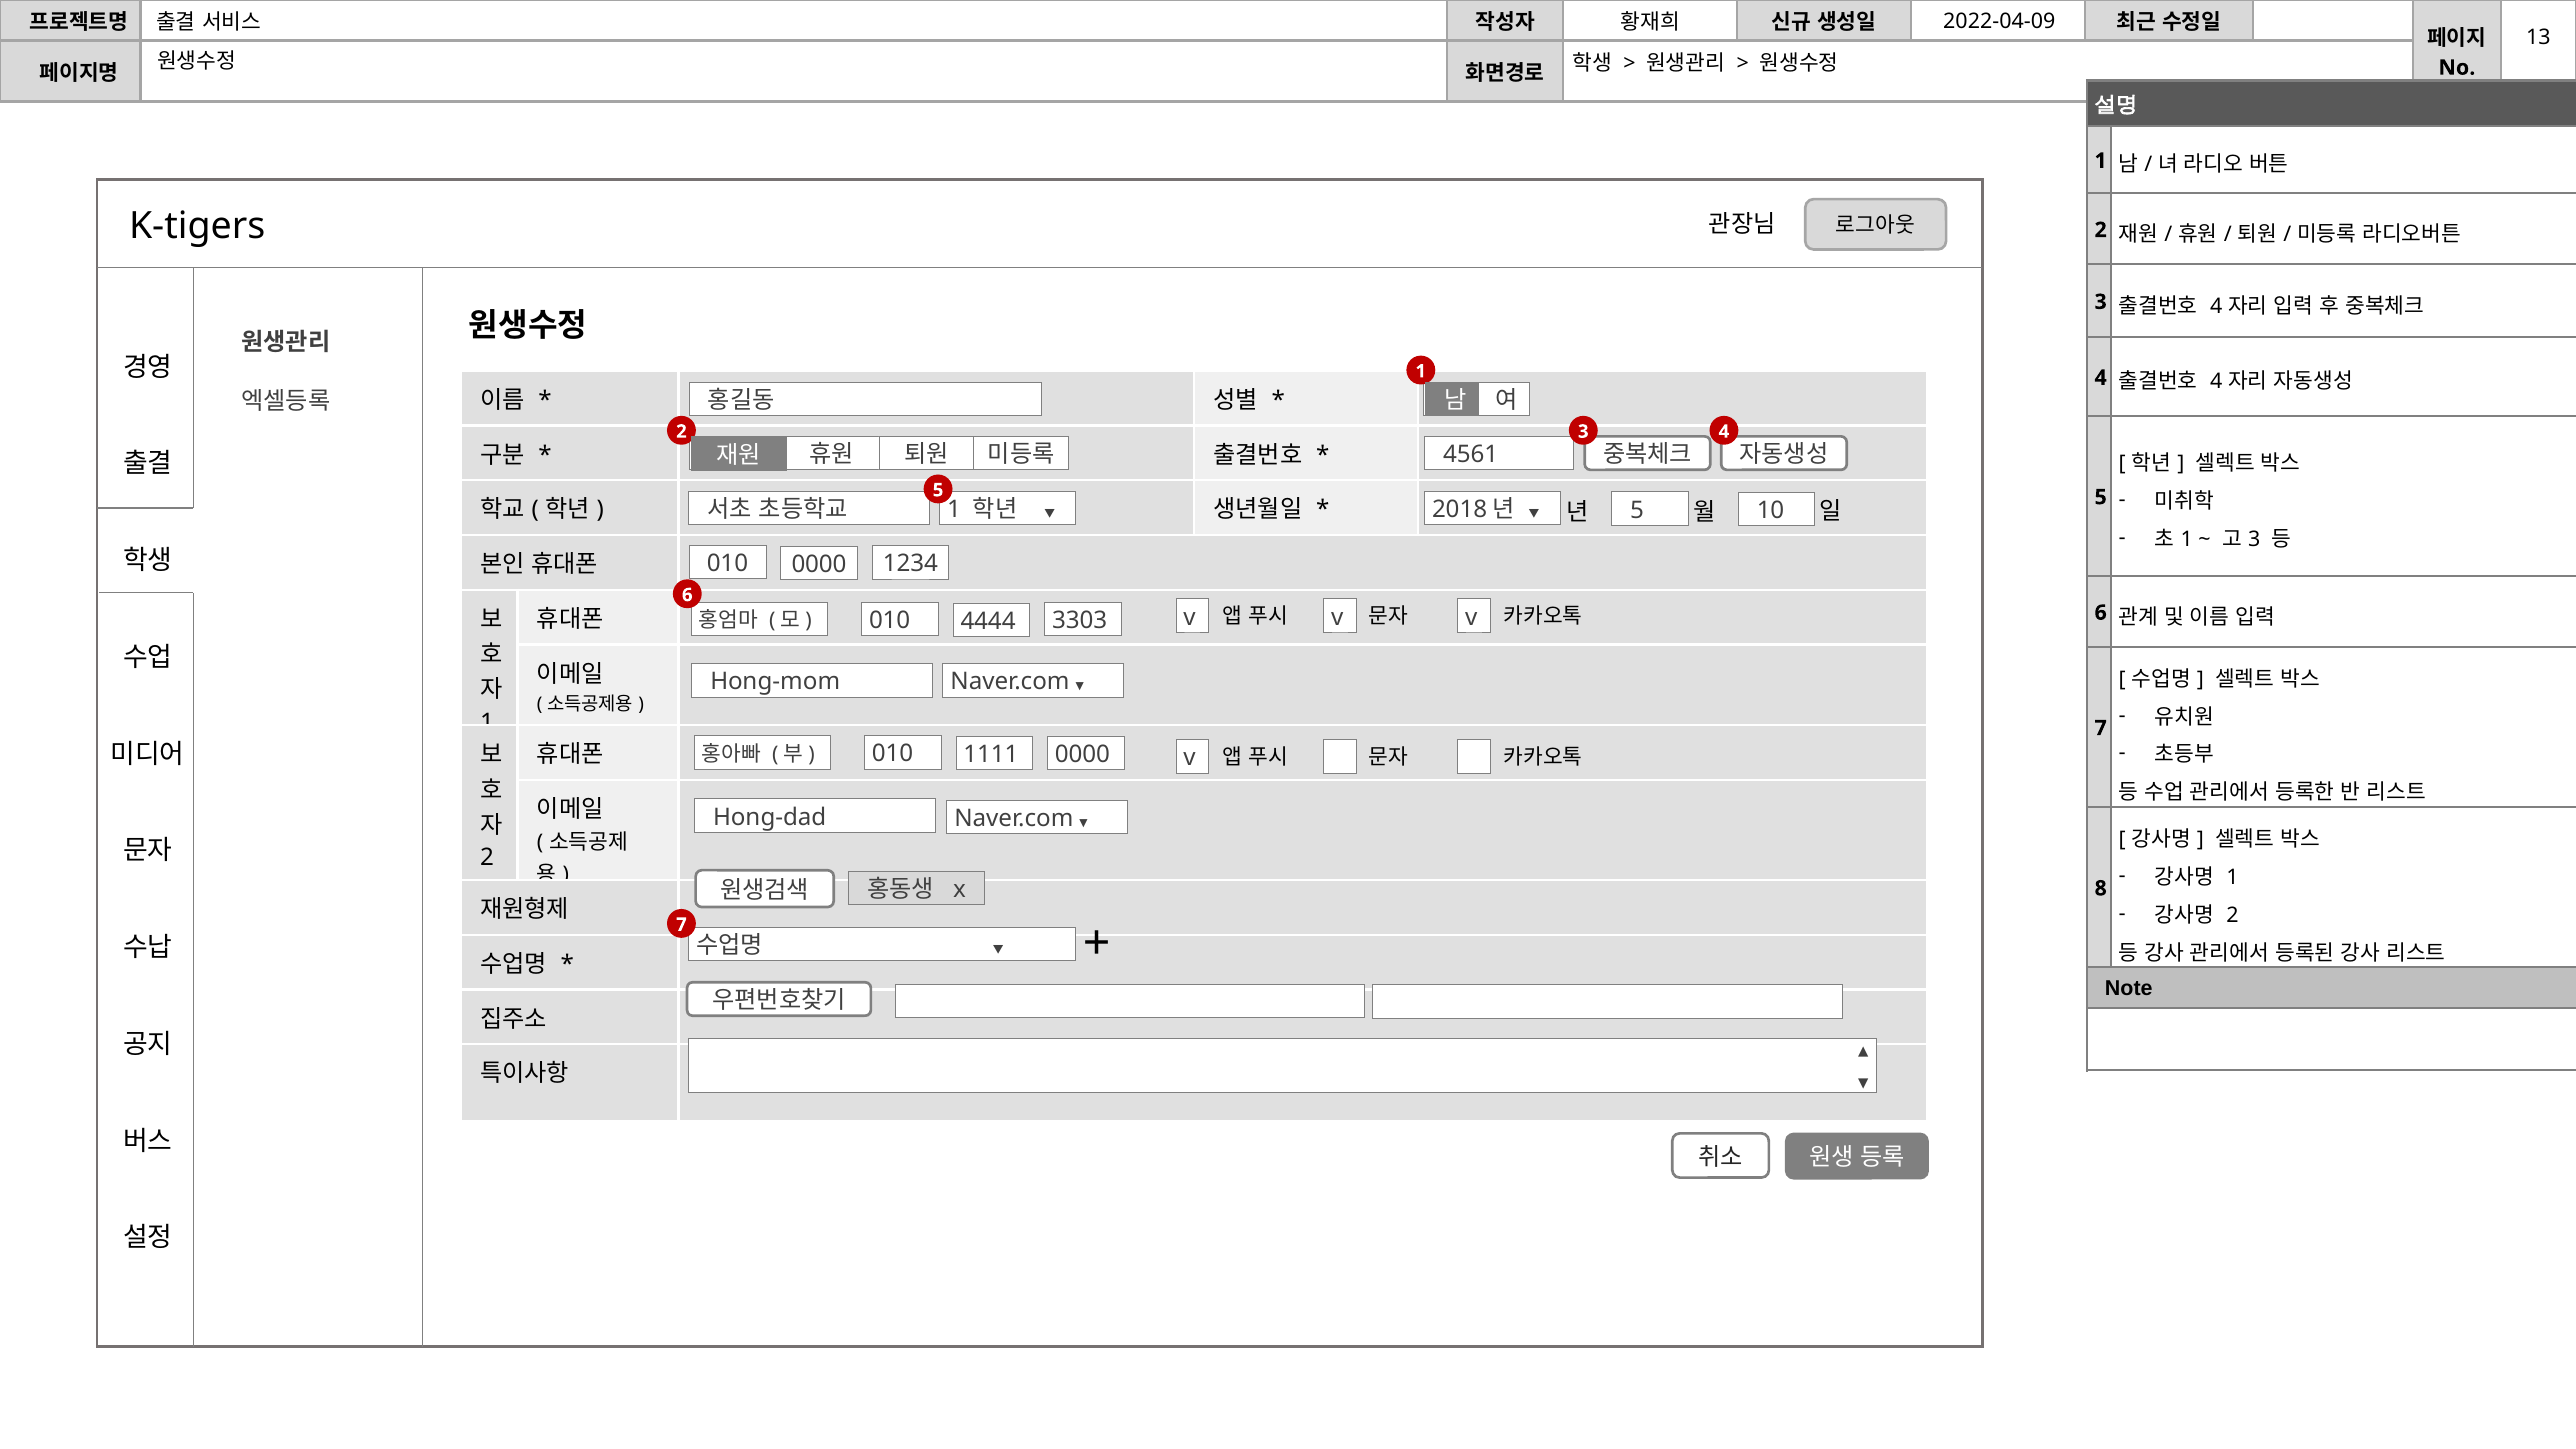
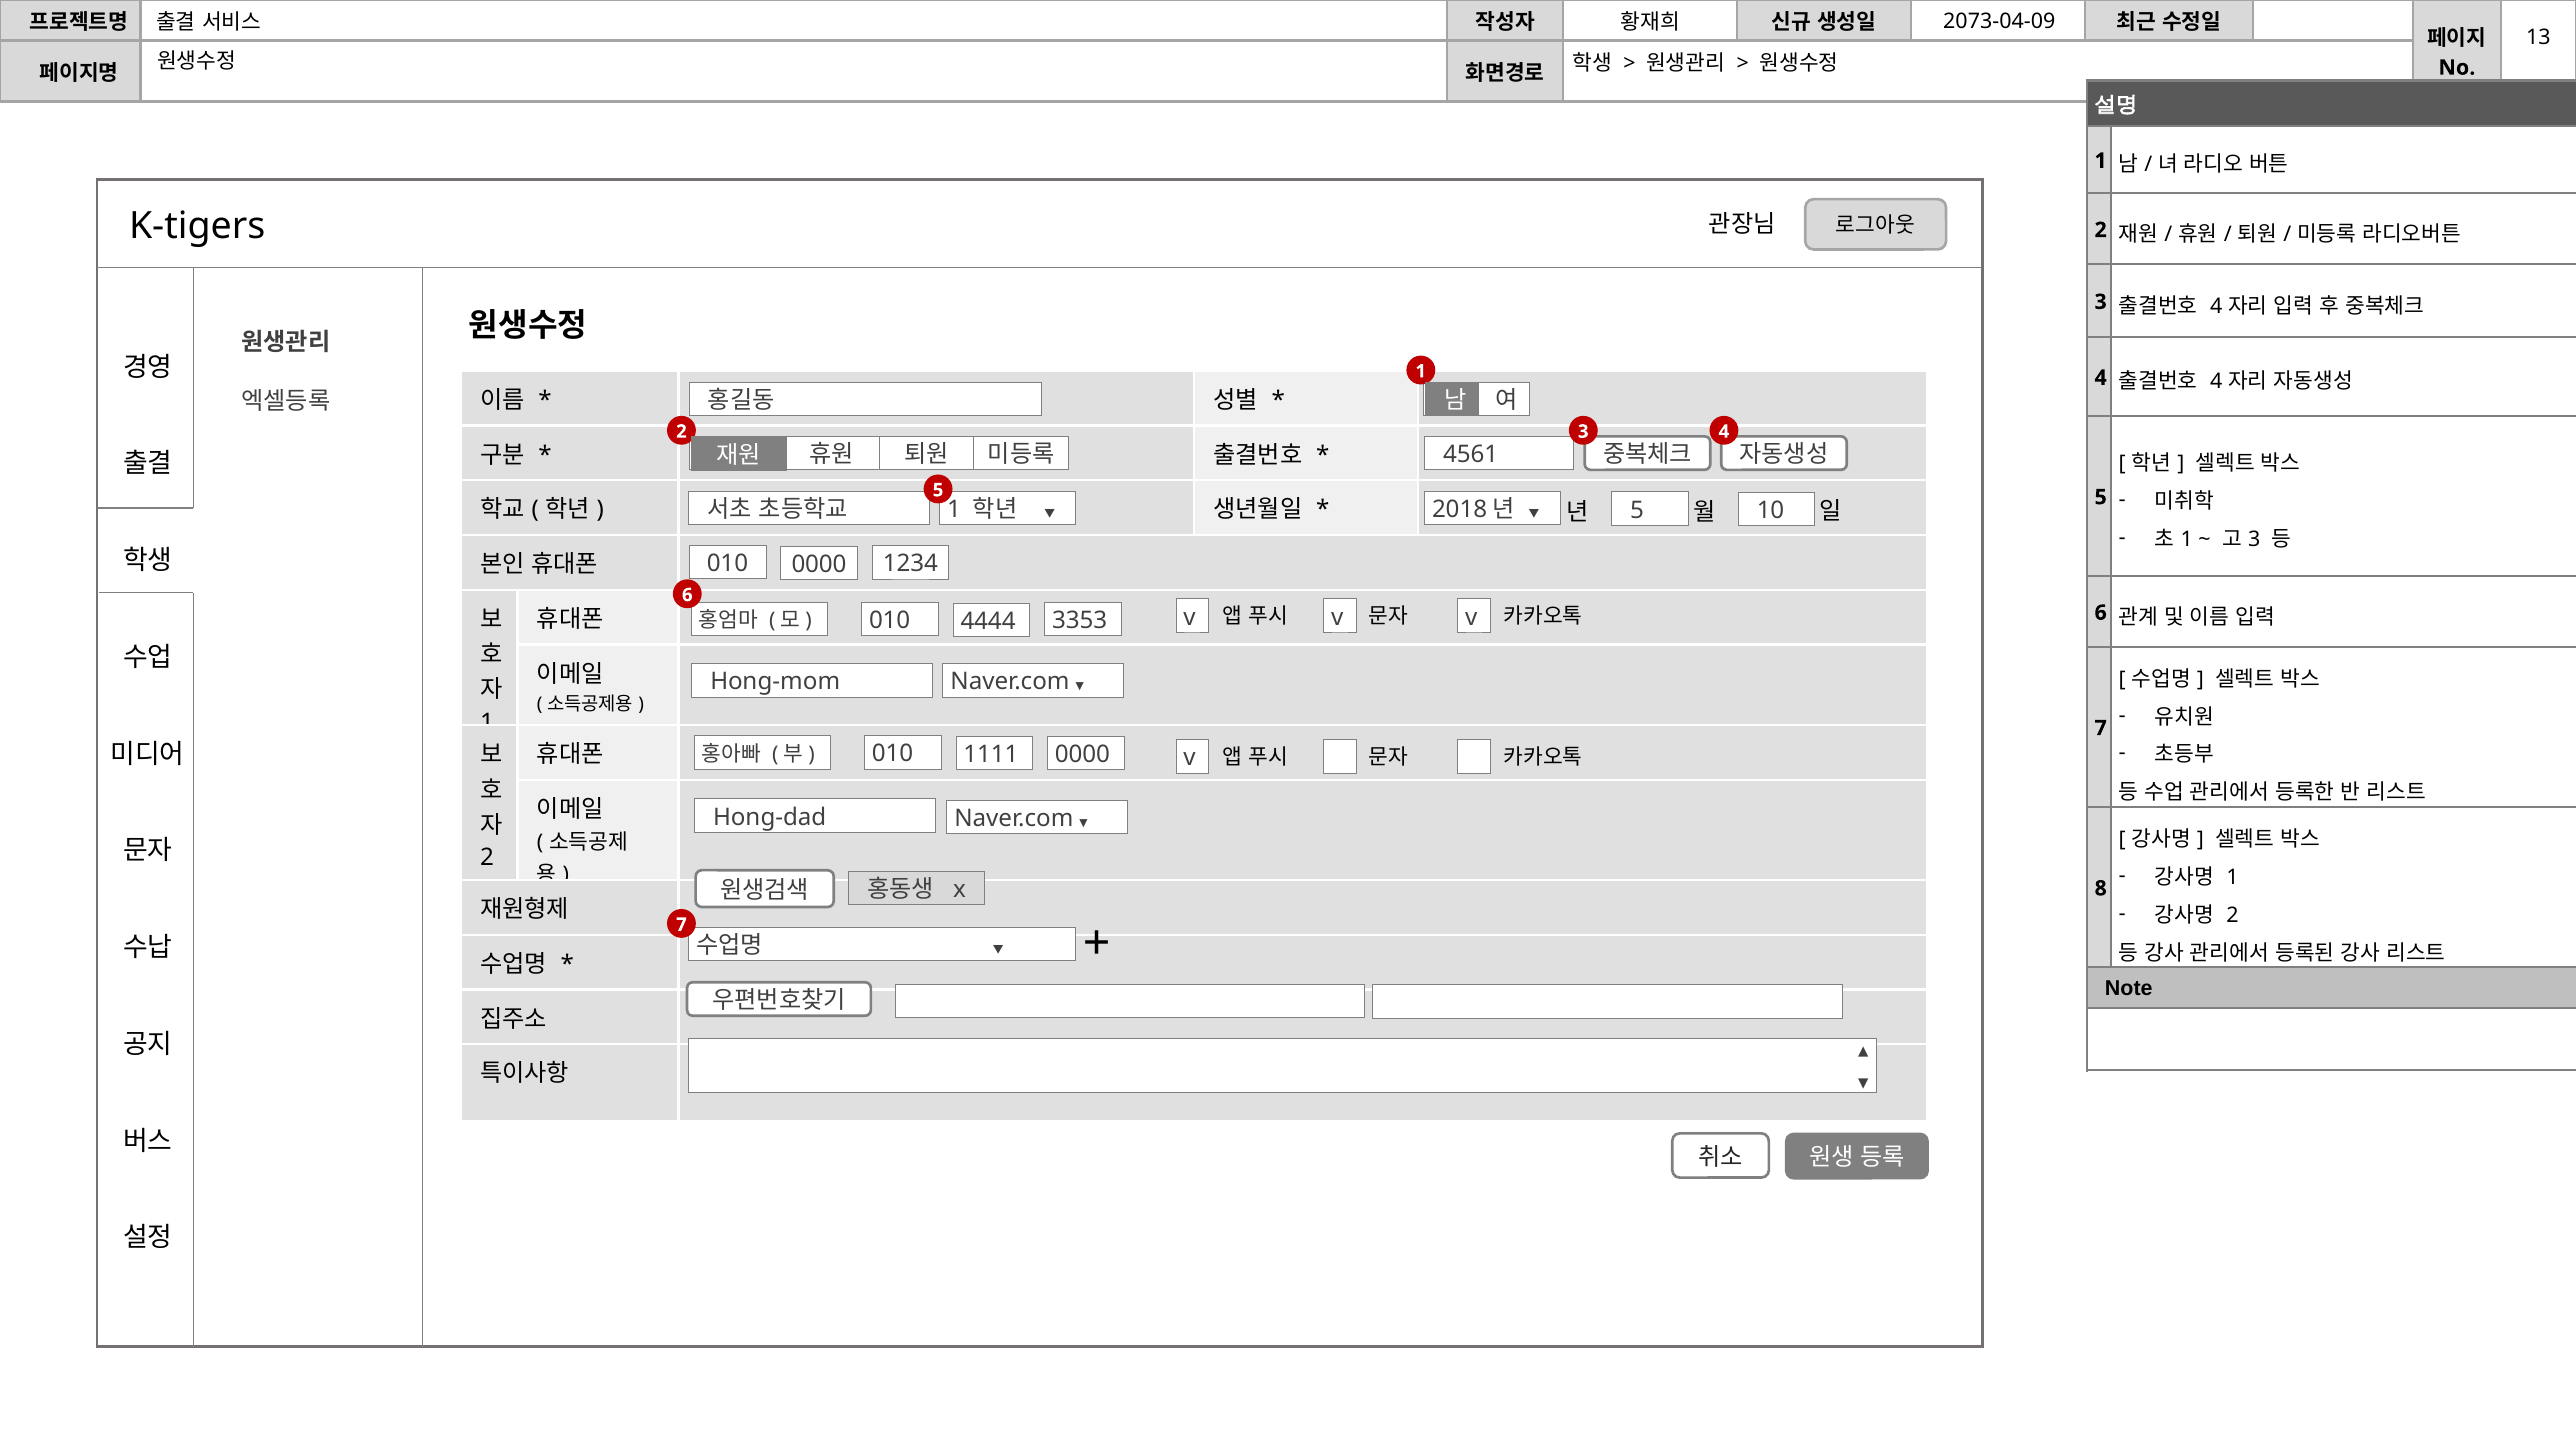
2022-04-09: 2022-04-09 -> 2073-04-09
3303: 3303 -> 3353
